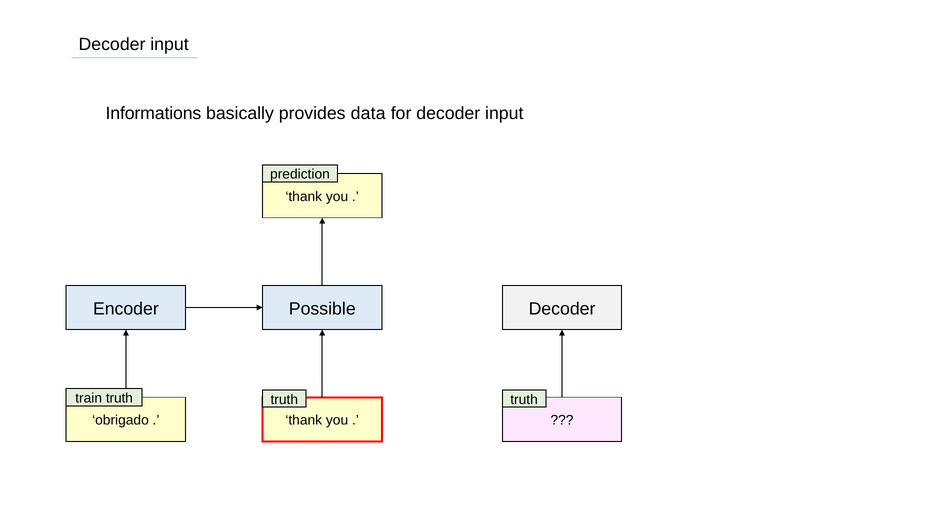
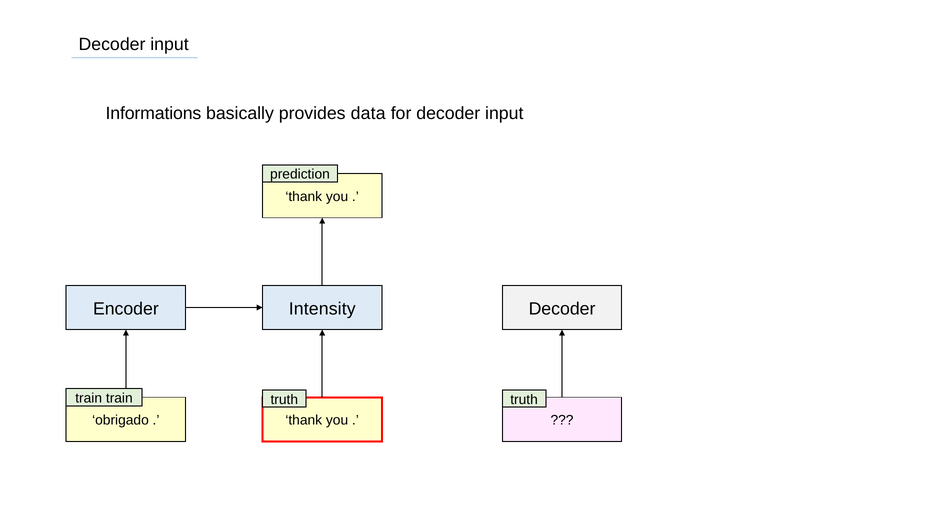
Possible: Possible -> Intensity
train truth: truth -> train
